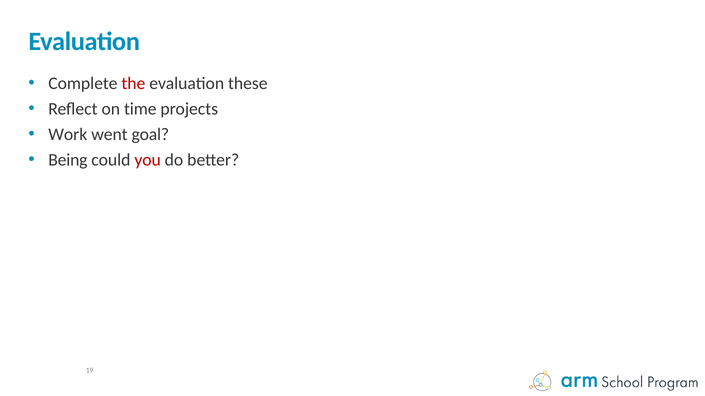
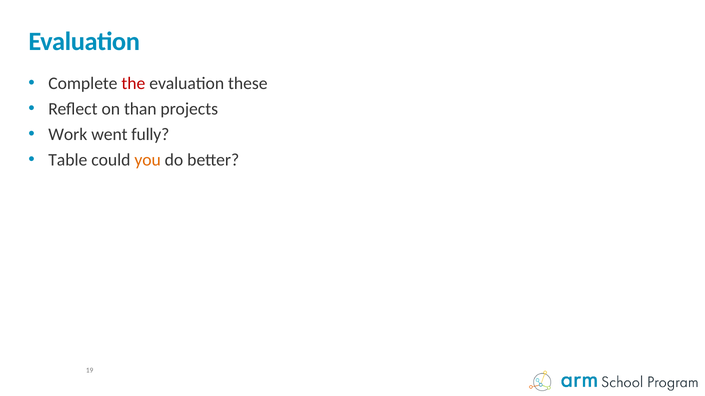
time: time -> than
goal: goal -> fully
Being: Being -> Table
you colour: red -> orange
